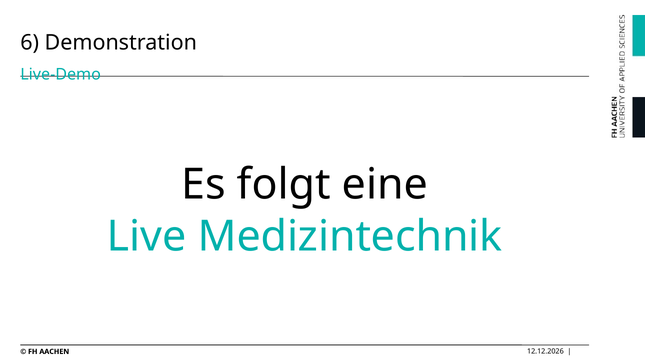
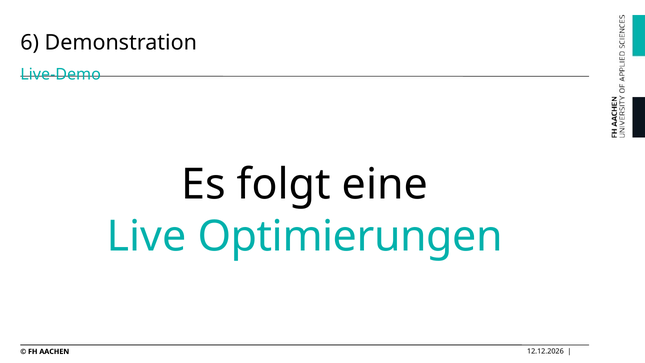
Medizintechnik: Medizintechnik -> Optimierungen
